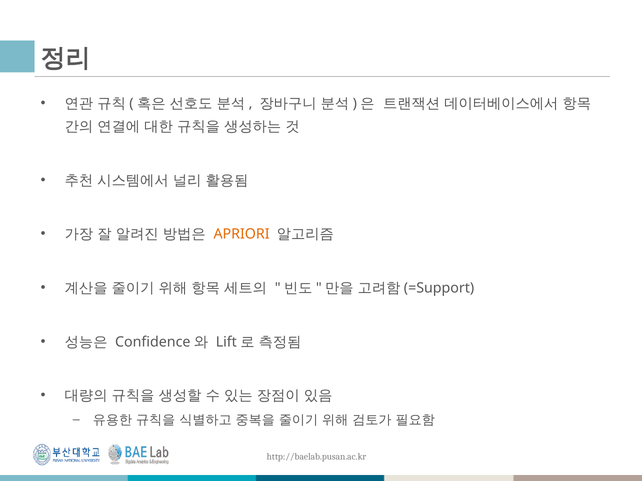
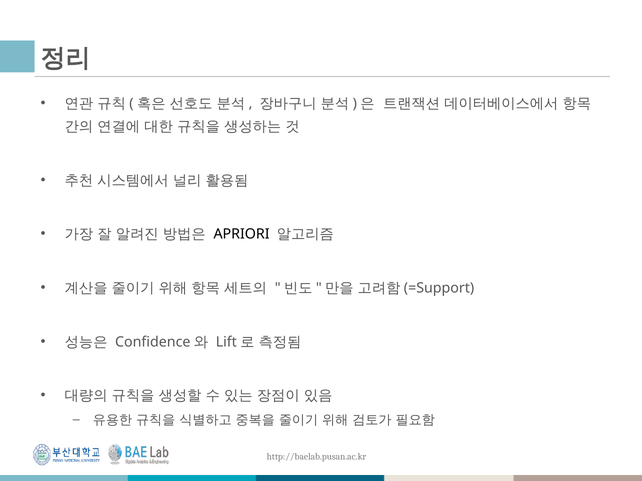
APRIORI colour: orange -> black
